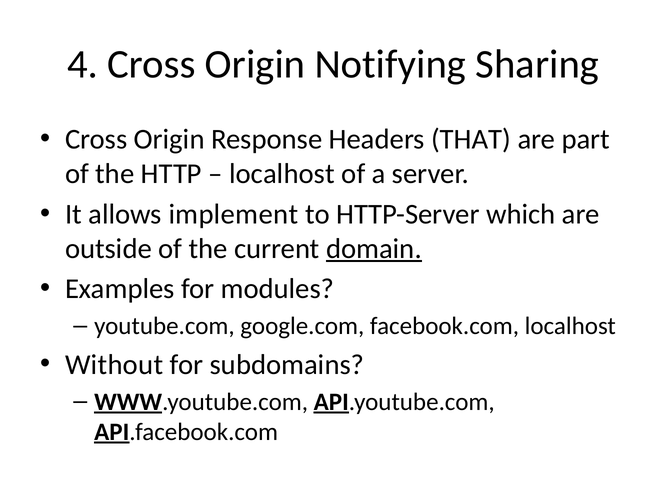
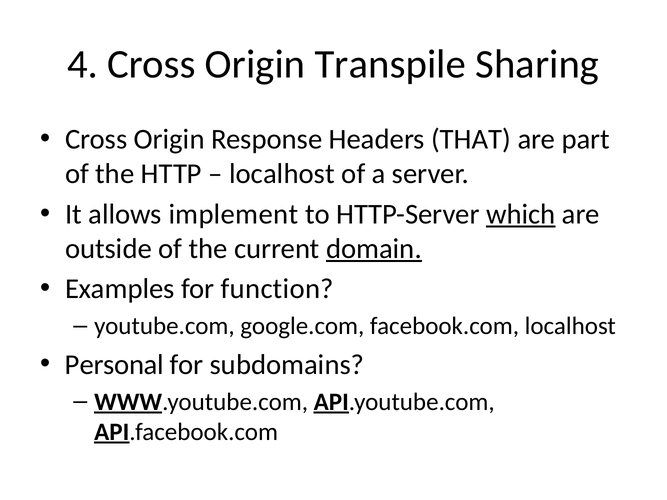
Notifying: Notifying -> Transpile
which underline: none -> present
modules: modules -> function
Without: Without -> Personal
